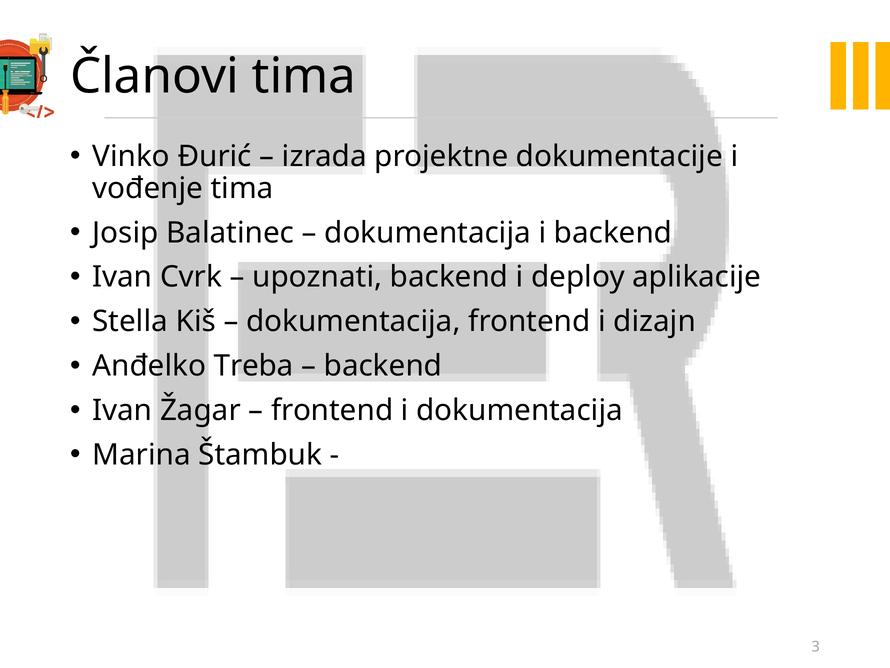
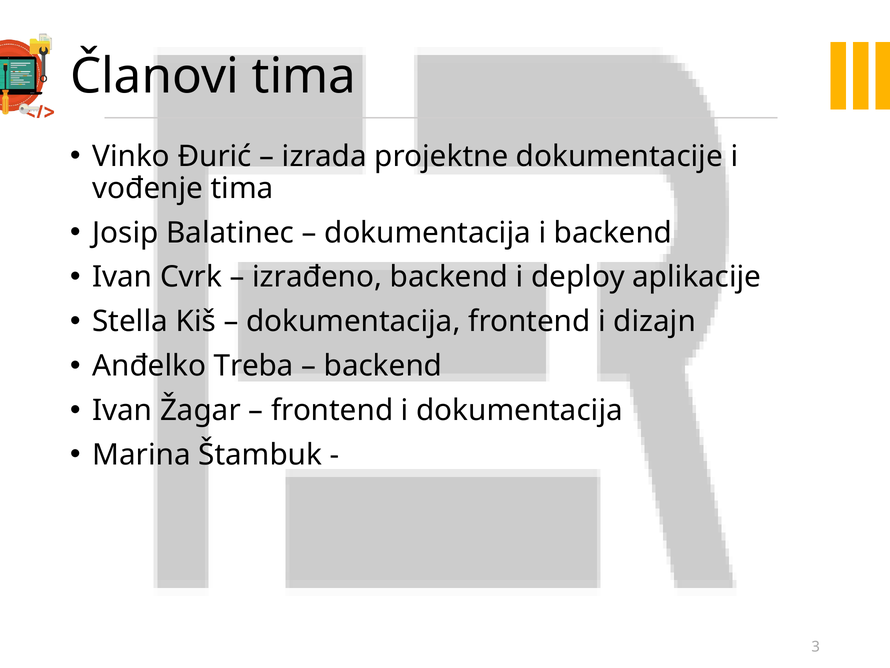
upoznati: upoznati -> izrađeno
